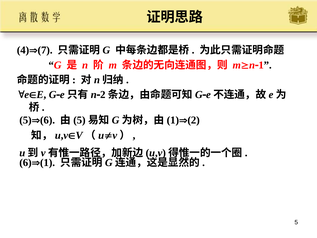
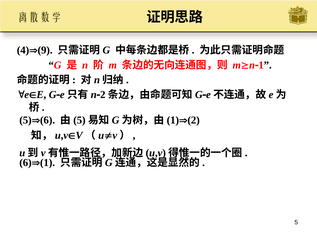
7: 7 -> 9
